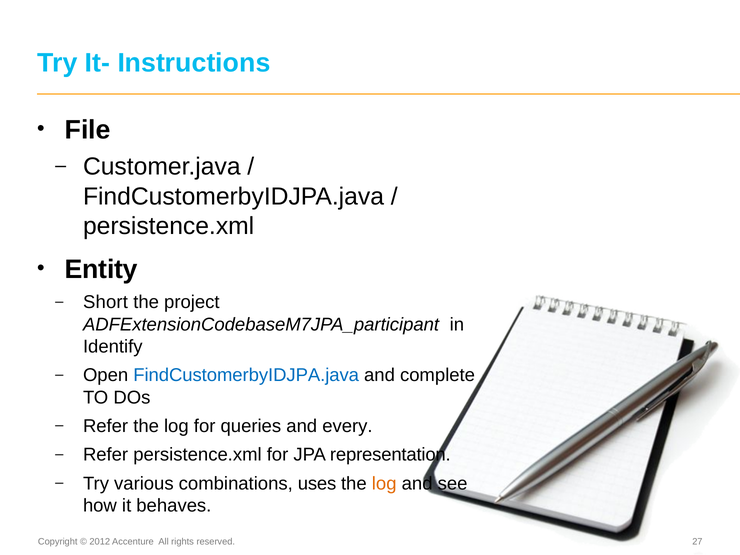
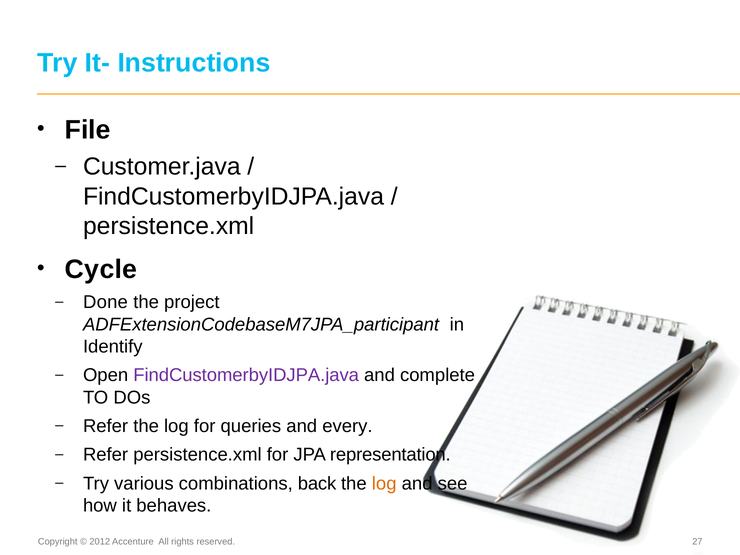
Entity: Entity -> Cycle
Short: Short -> Done
FindCustomerbyIDJPA.java at (246, 375) colour: blue -> purple
uses: uses -> back
